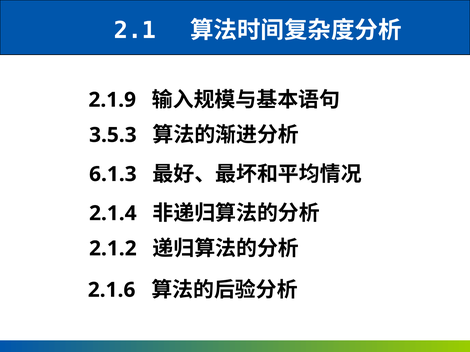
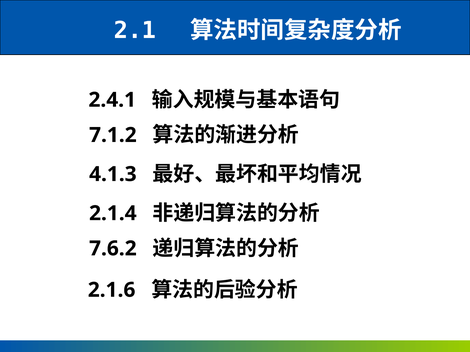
2.1.9: 2.1.9 -> 2.4.1
3.5.3: 3.5.3 -> 7.1.2
6.1.3: 6.1.3 -> 4.1.3
2.1.2: 2.1.2 -> 7.6.2
